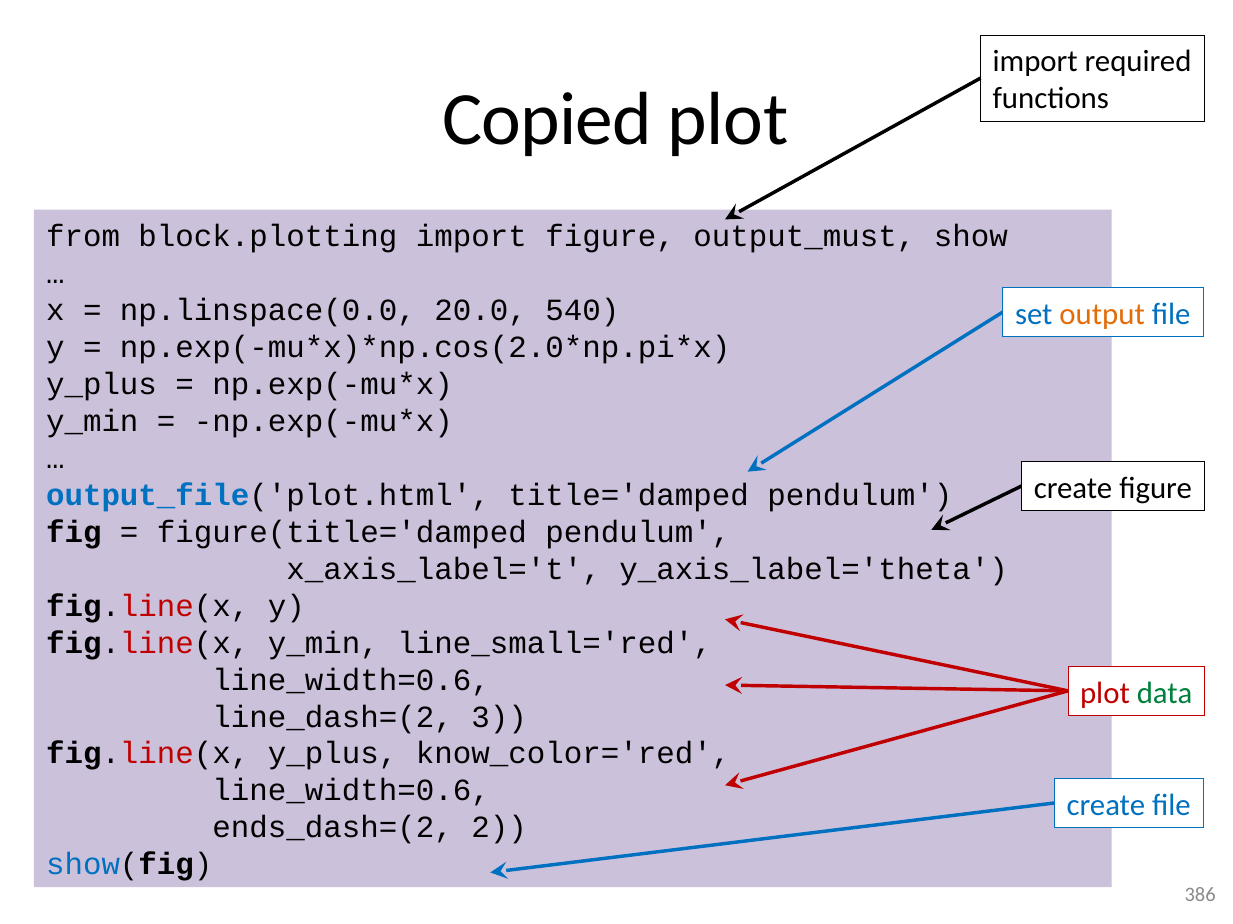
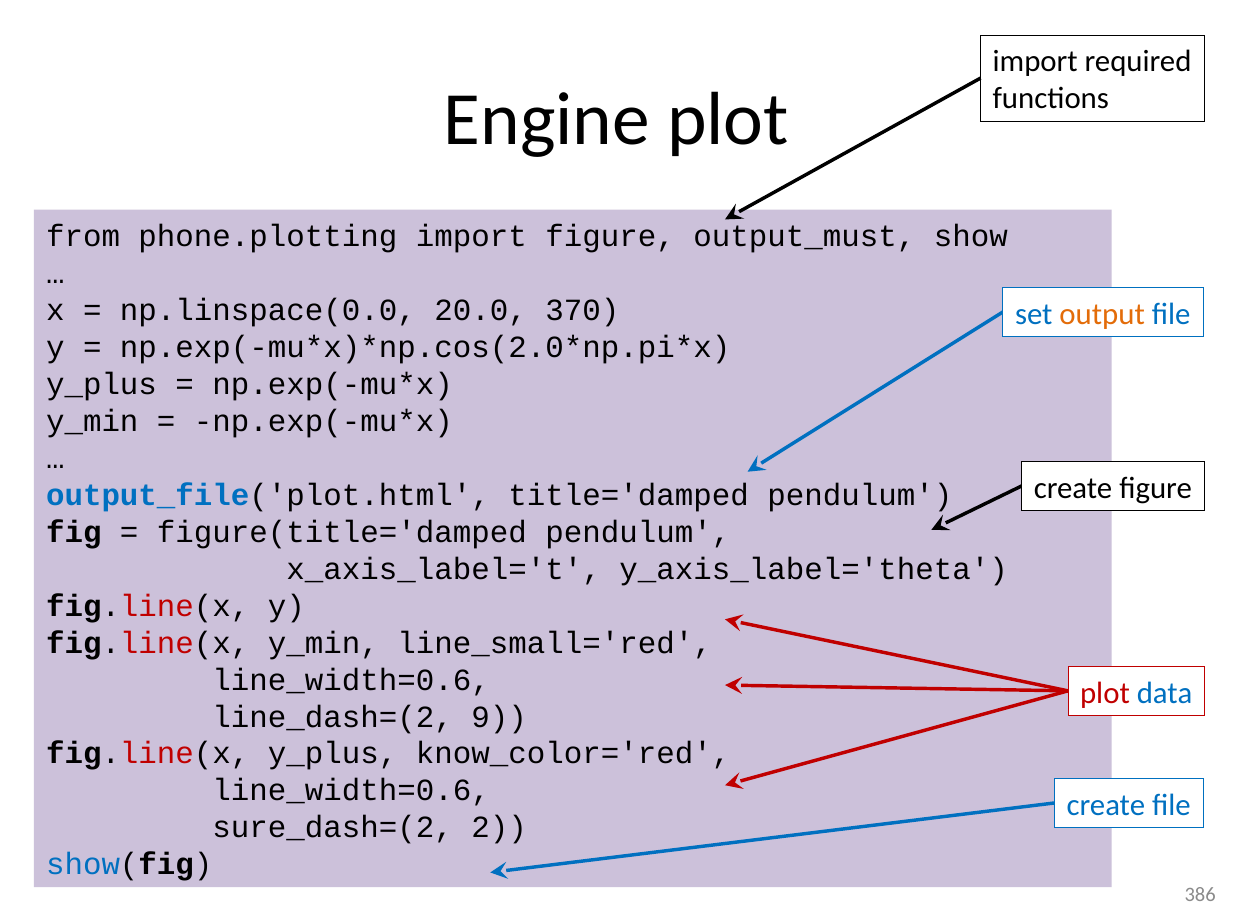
Copied: Copied -> Engine
block.plotting: block.plotting -> phone.plotting
540: 540 -> 370
data colour: green -> blue
3: 3 -> 9
ends_dash=(2: ends_dash=(2 -> sure_dash=(2
